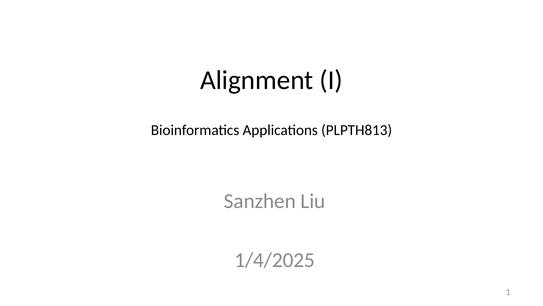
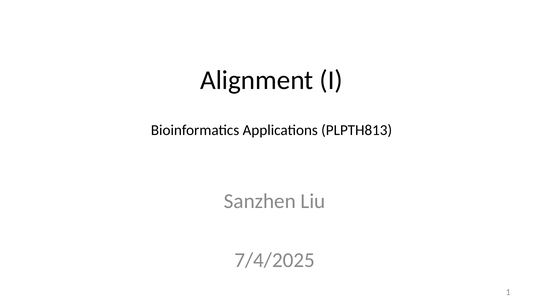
1/4/2025: 1/4/2025 -> 7/4/2025
